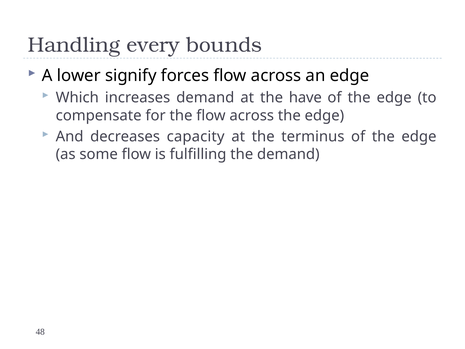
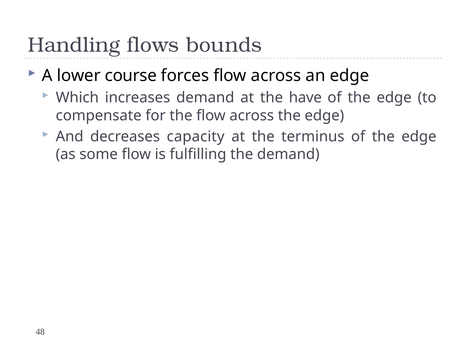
every: every -> flows
signify: signify -> course
